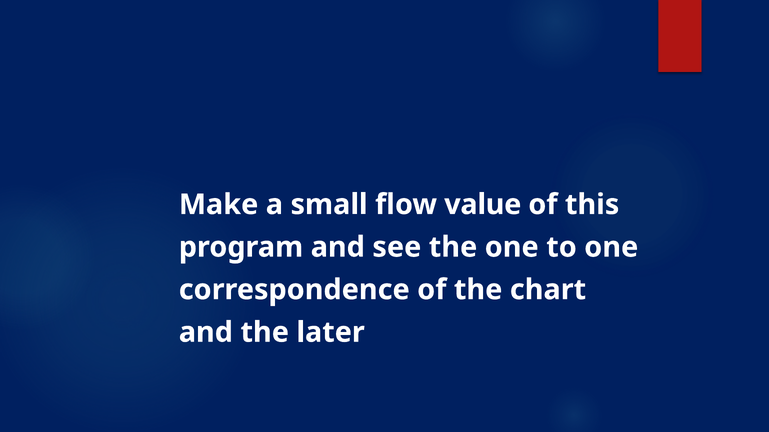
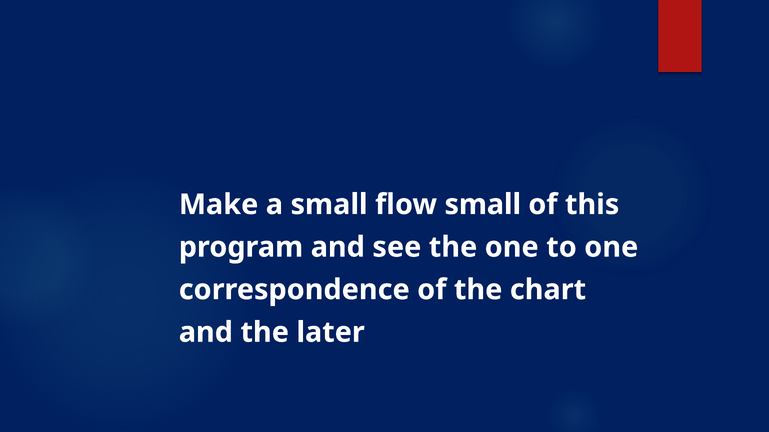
flow value: value -> small
